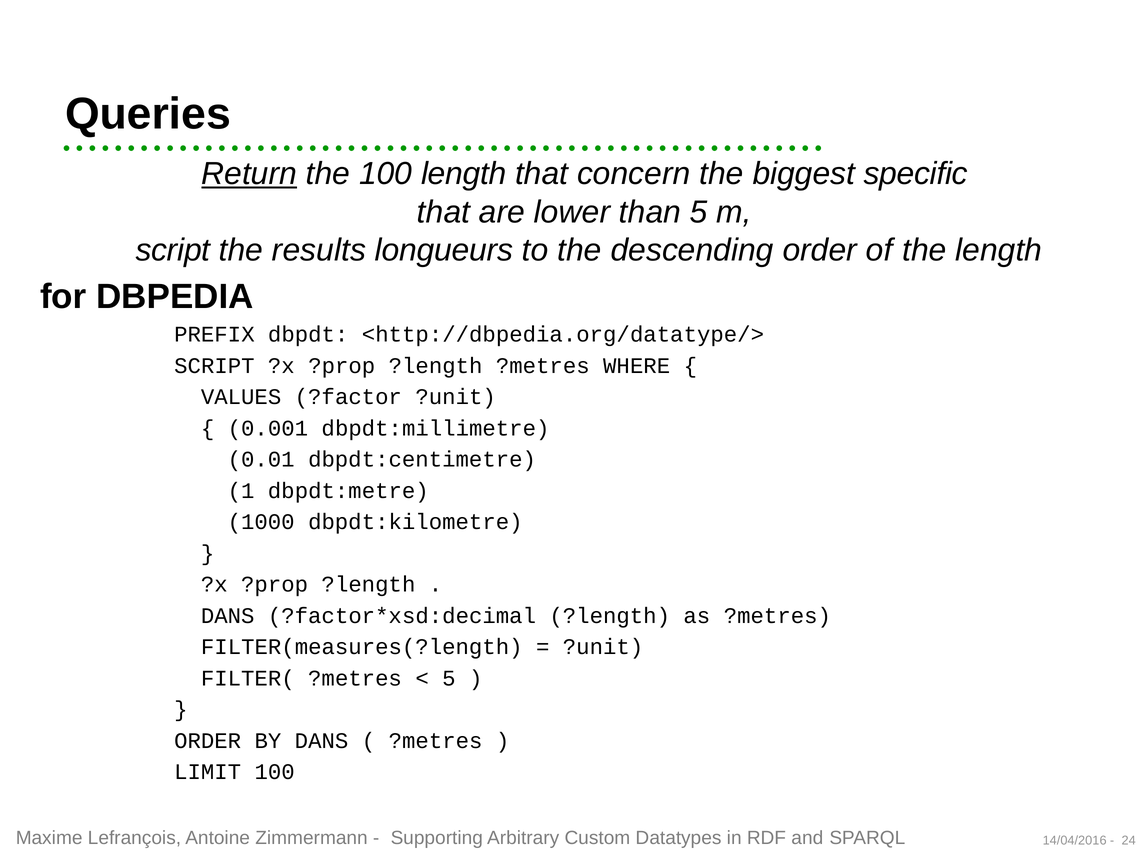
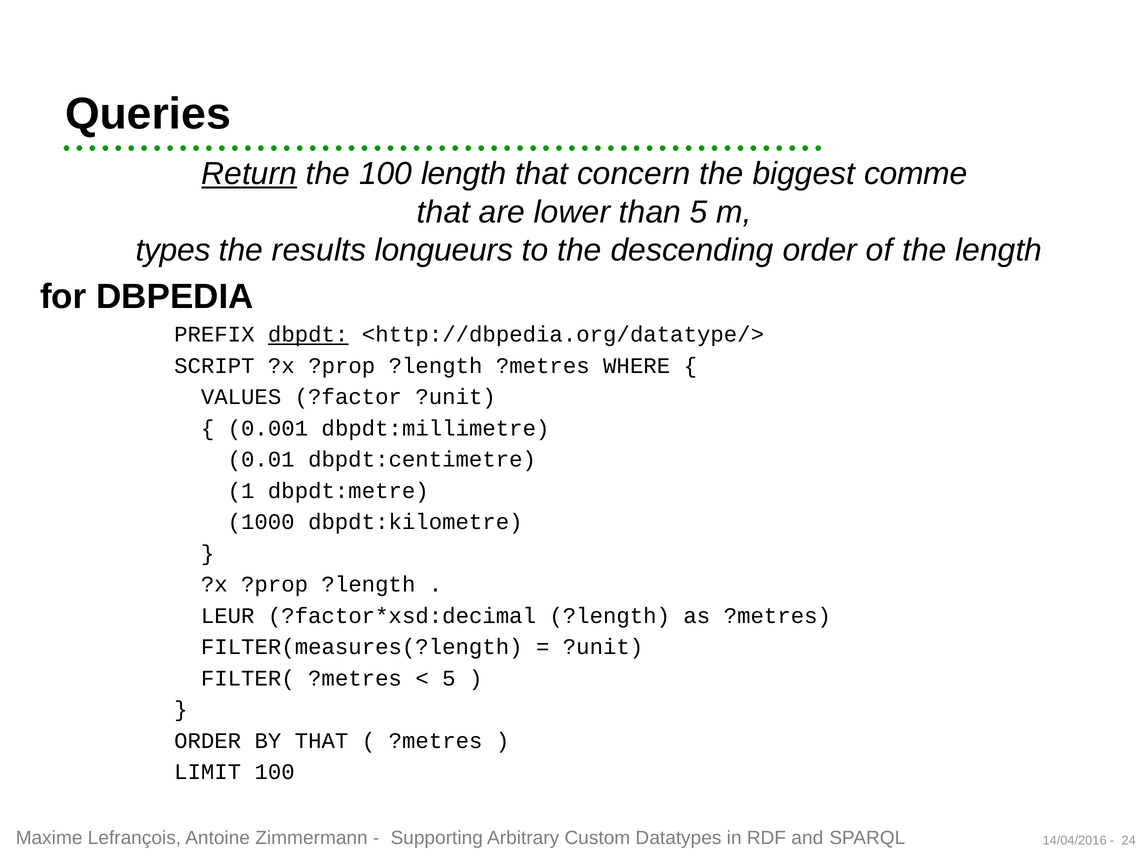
specific: specific -> comme
script at (173, 250): script -> types
dbpdt underline: none -> present
DANS at (228, 616): DANS -> LEUR
BY DANS: DANS -> THAT
